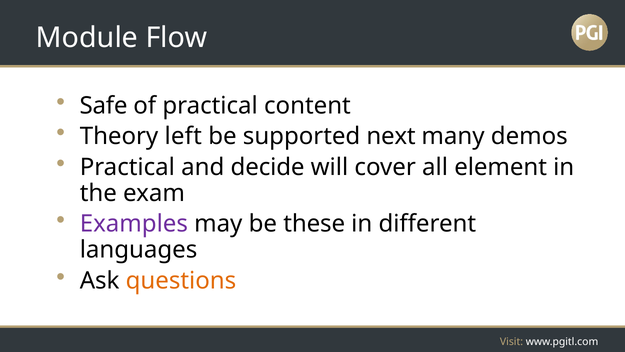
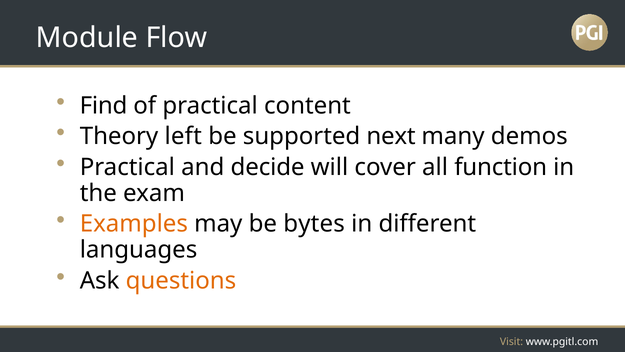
Safe: Safe -> Find
element: element -> function
Examples colour: purple -> orange
these: these -> bytes
